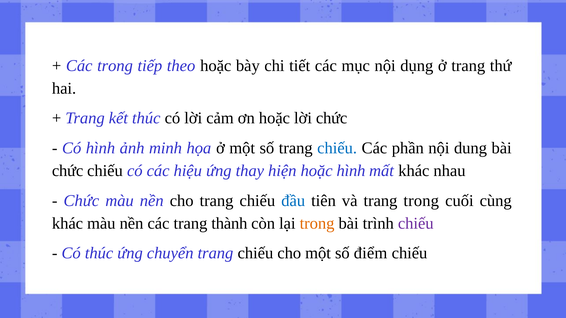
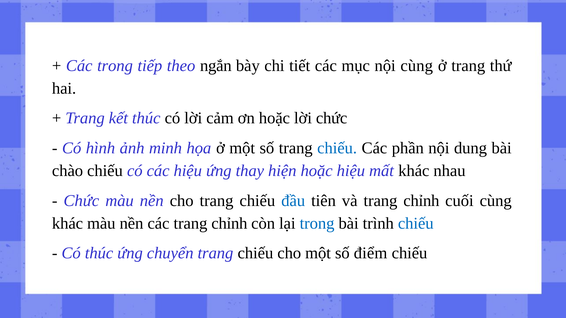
theo hoặc: hoặc -> ngắn
nội dụng: dụng -> cùng
chức at (68, 171): chức -> chào
hoặc hình: hình -> hiệu
và trang trong: trong -> chỉnh
các trang thành: thành -> chỉnh
trong at (317, 224) colour: orange -> blue
chiếu at (416, 224) colour: purple -> blue
